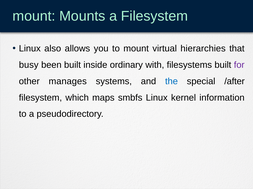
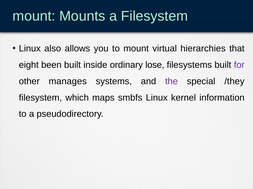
busy: busy -> eight
with: with -> lose
the colour: blue -> purple
/after: /after -> /they
